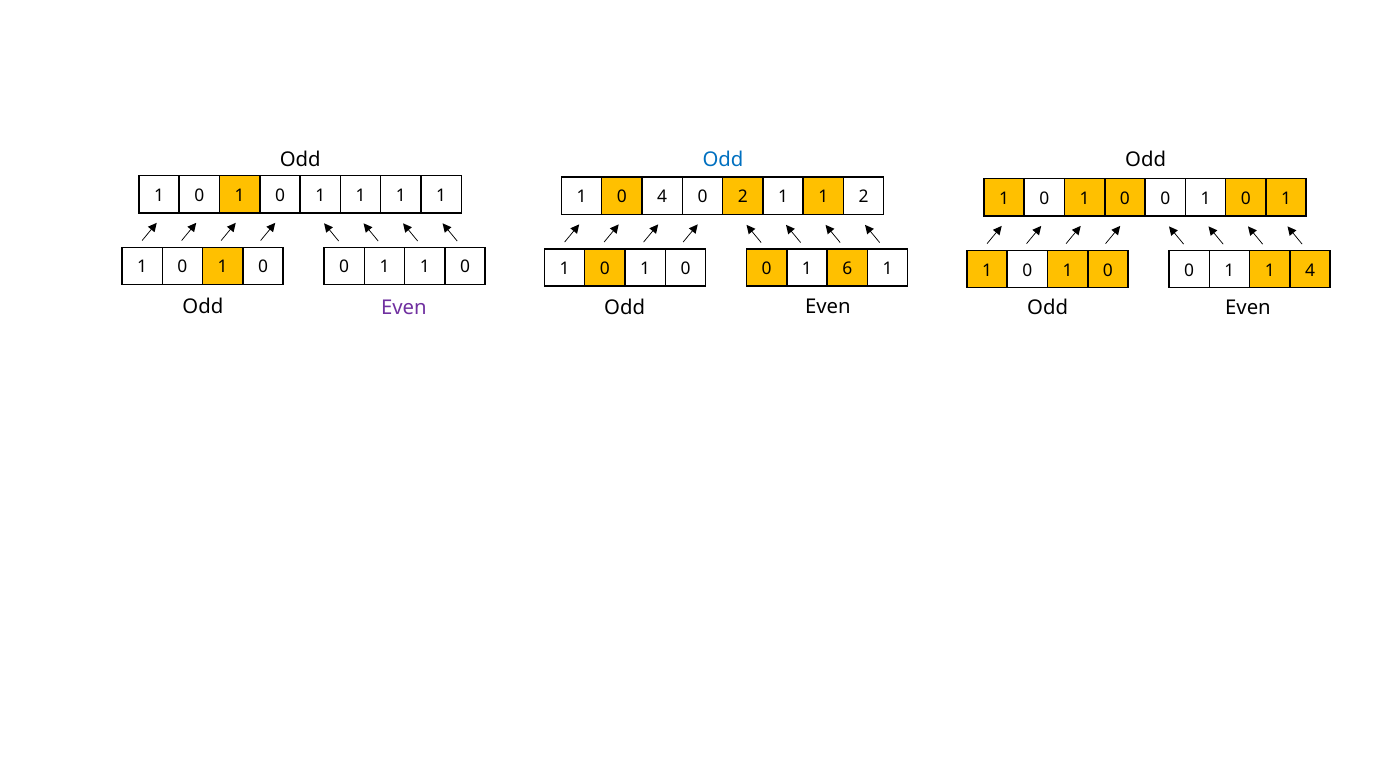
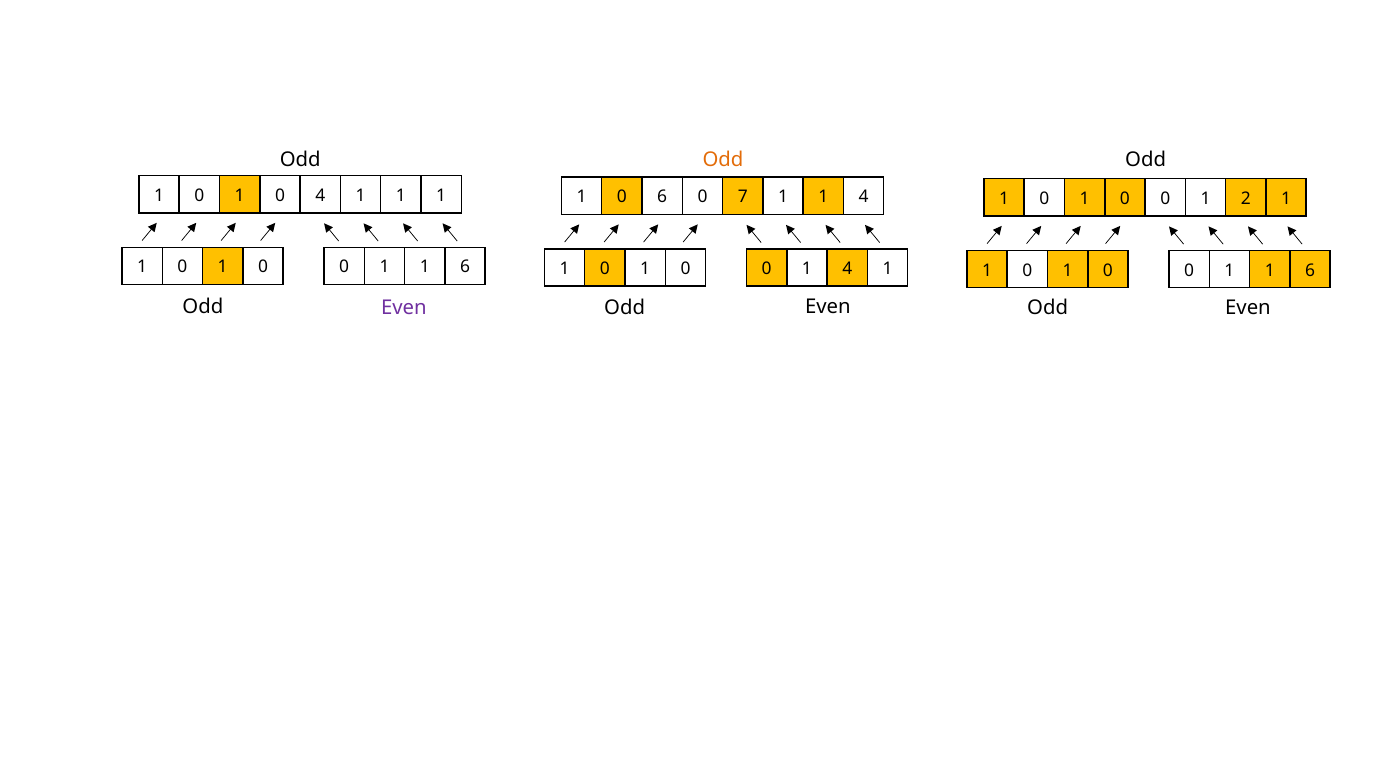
Odd at (723, 160) colour: blue -> orange
1 at (320, 195): 1 -> 4
0 4: 4 -> 6
0 2: 2 -> 7
1 1 2: 2 -> 4
0 0 1 0: 0 -> 2
0 at (465, 267): 0 -> 6
0 1 6: 6 -> 4
4 at (1310, 270): 4 -> 6
